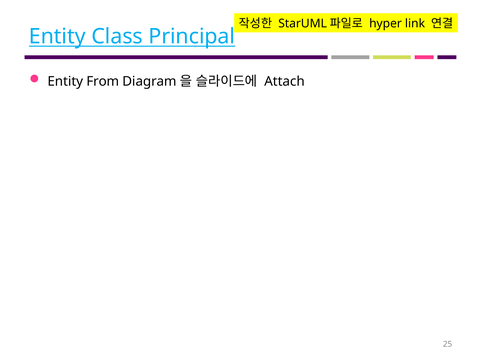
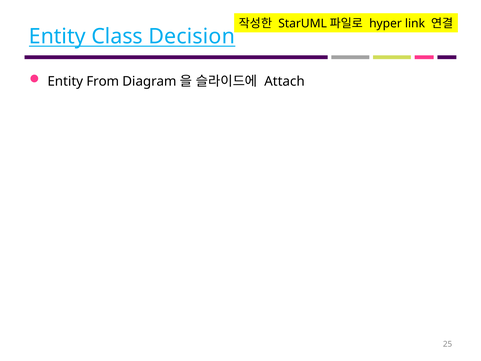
Principal: Principal -> Decision
